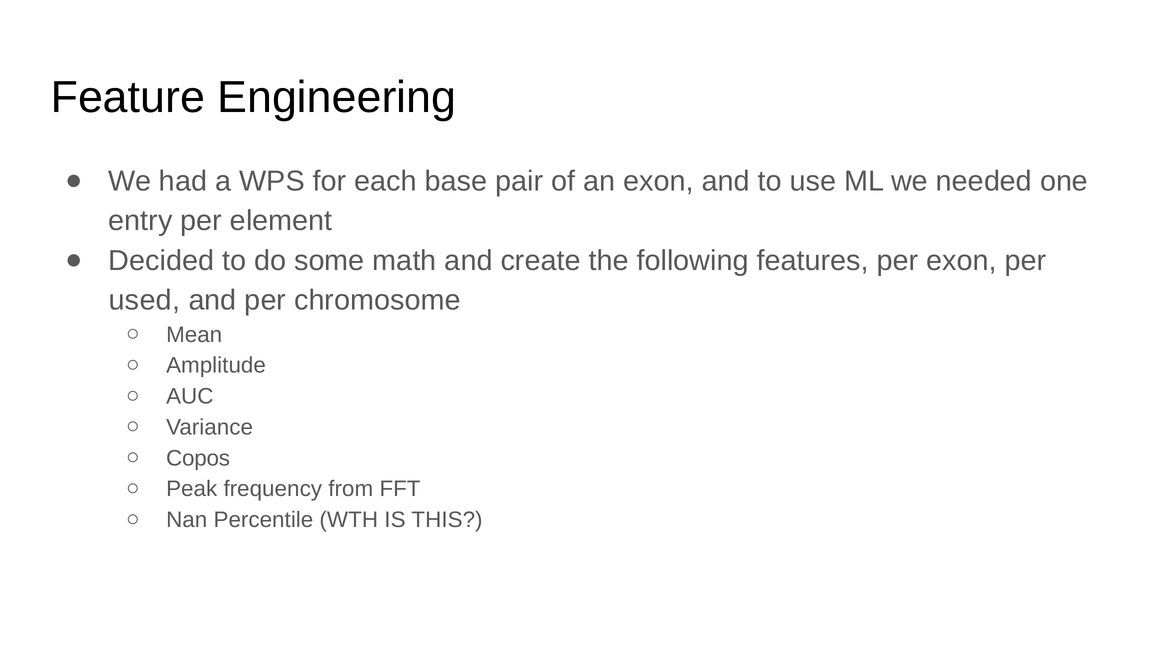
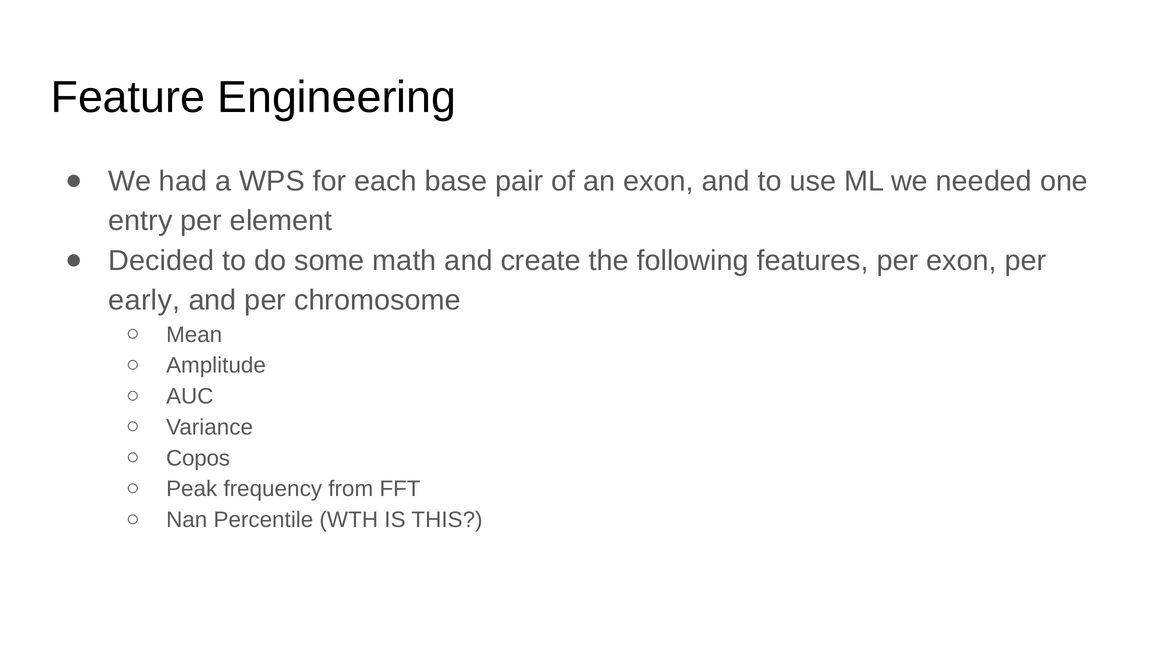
used: used -> early
